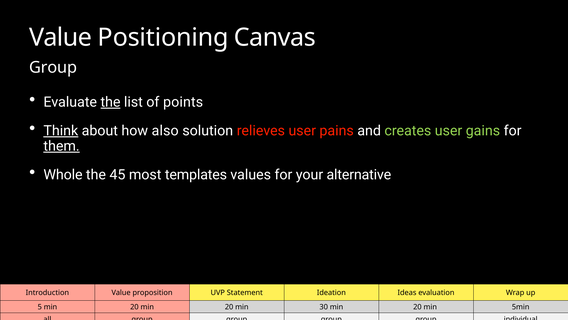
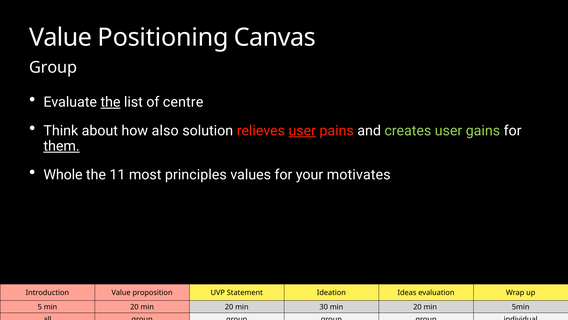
points: points -> centre
Think underline: present -> none
user at (302, 130) underline: none -> present
45: 45 -> 11
templates: templates -> principles
alternative: alternative -> motivates
